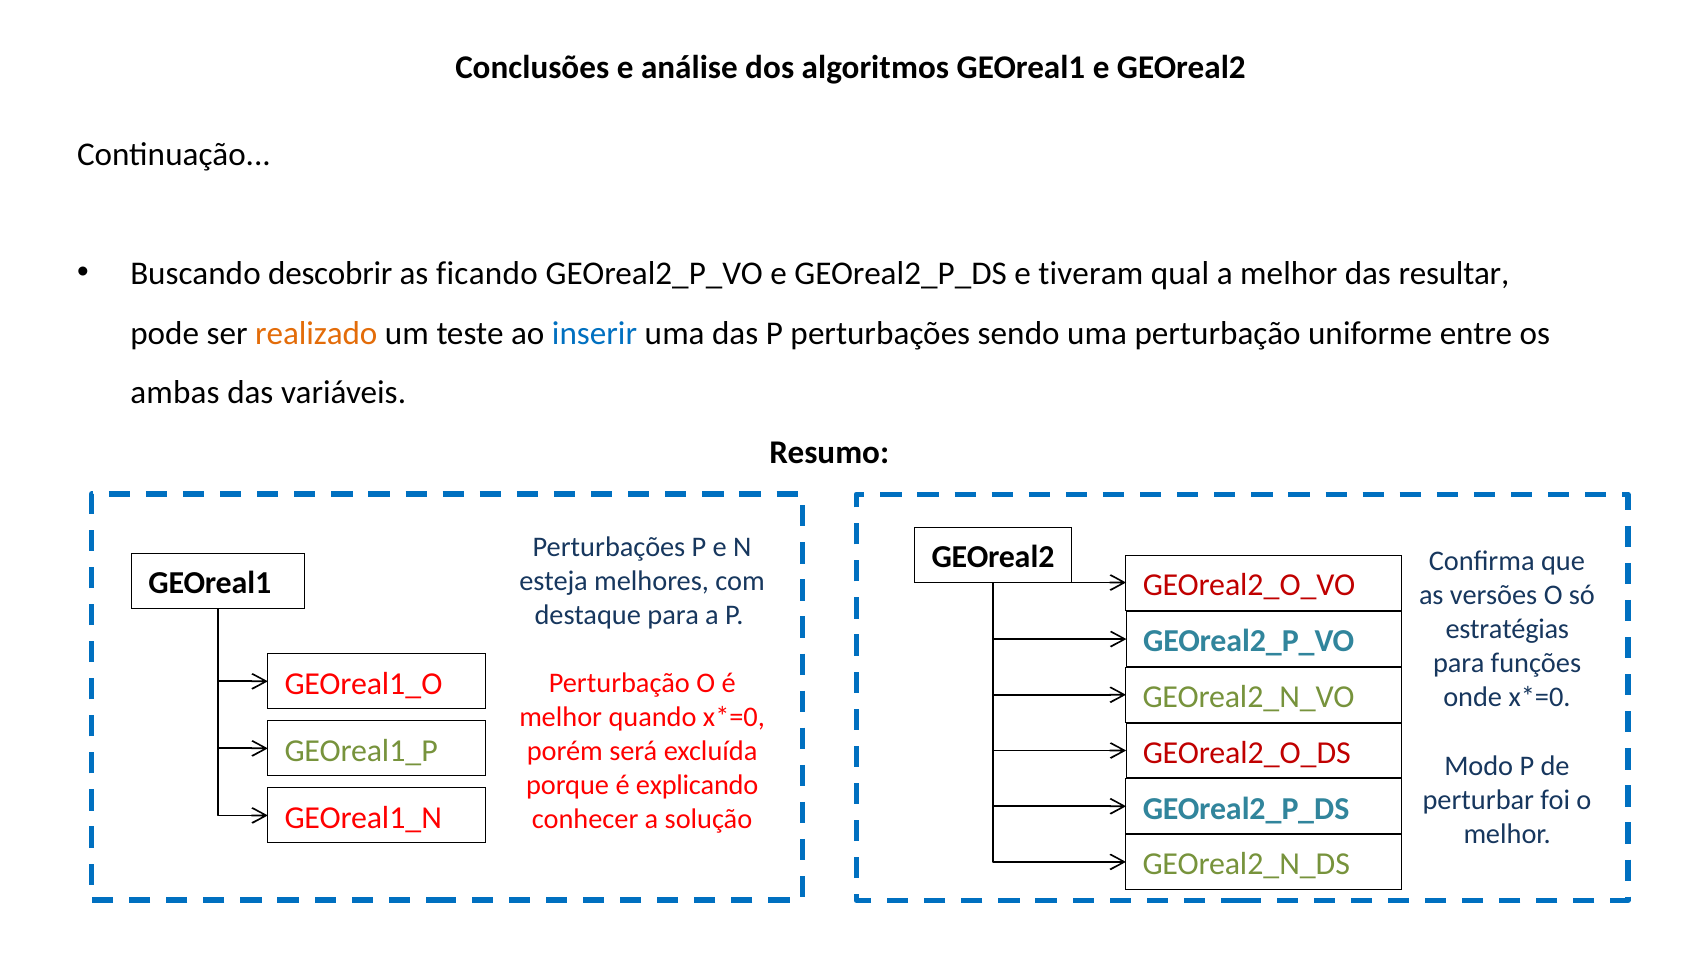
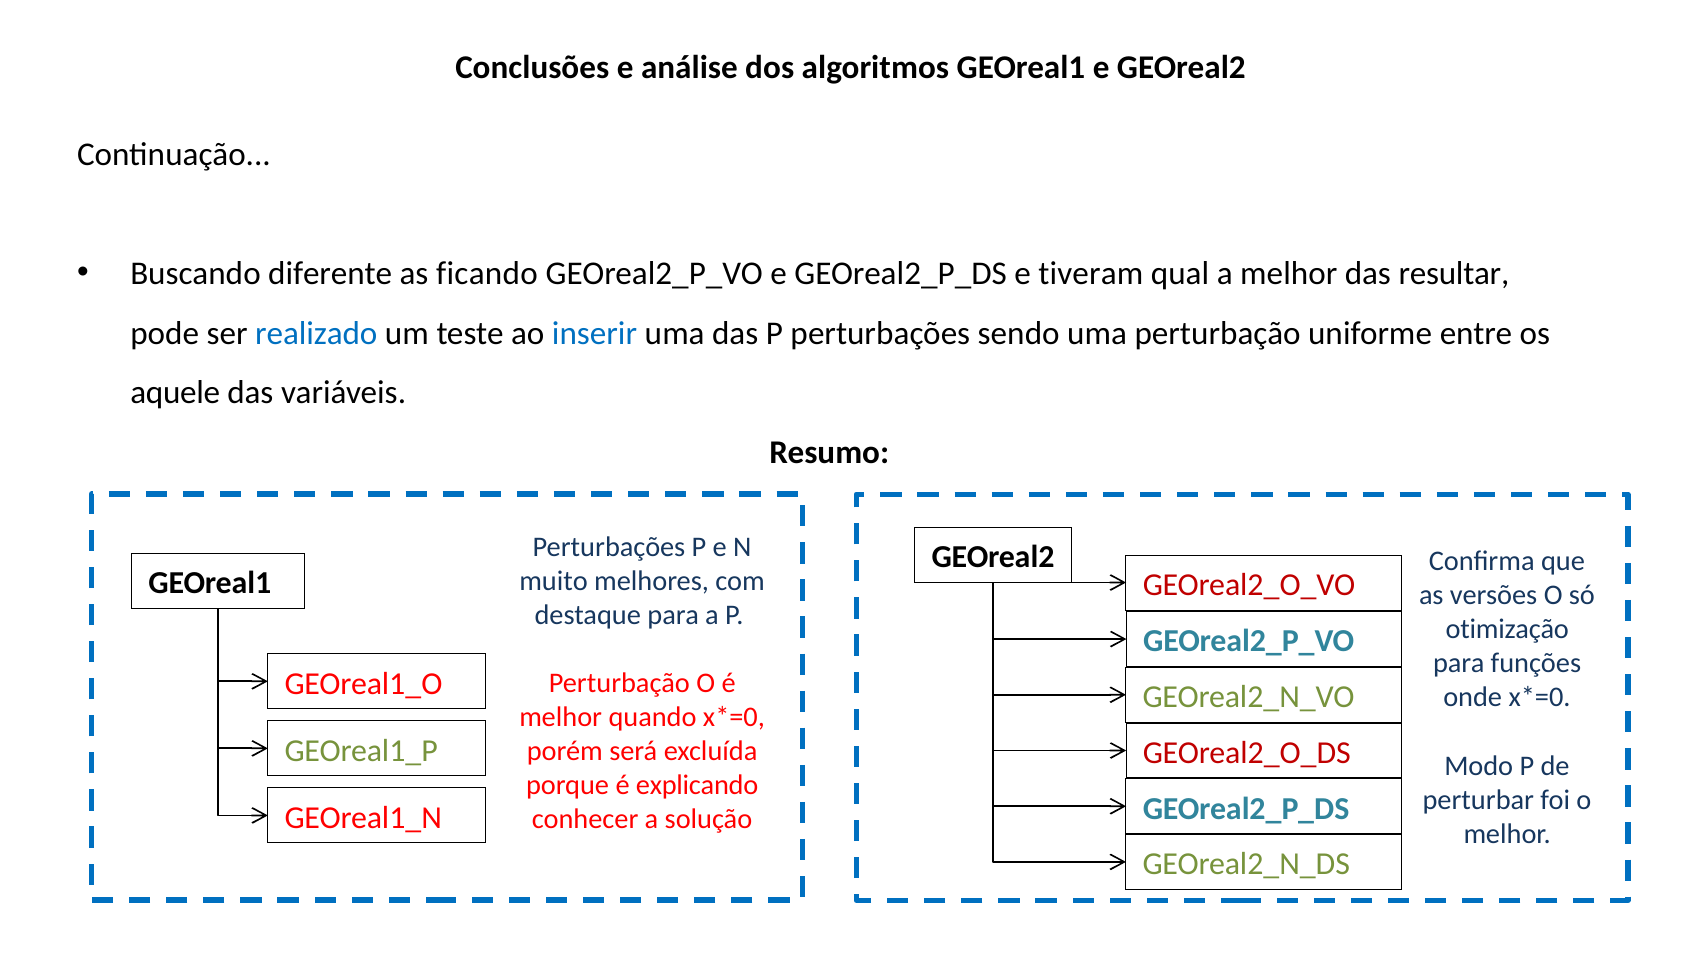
descobrir: descobrir -> diferente
realizado colour: orange -> blue
ambas: ambas -> aquele
esteja: esteja -> muito
estratégias: estratégias -> otimização
